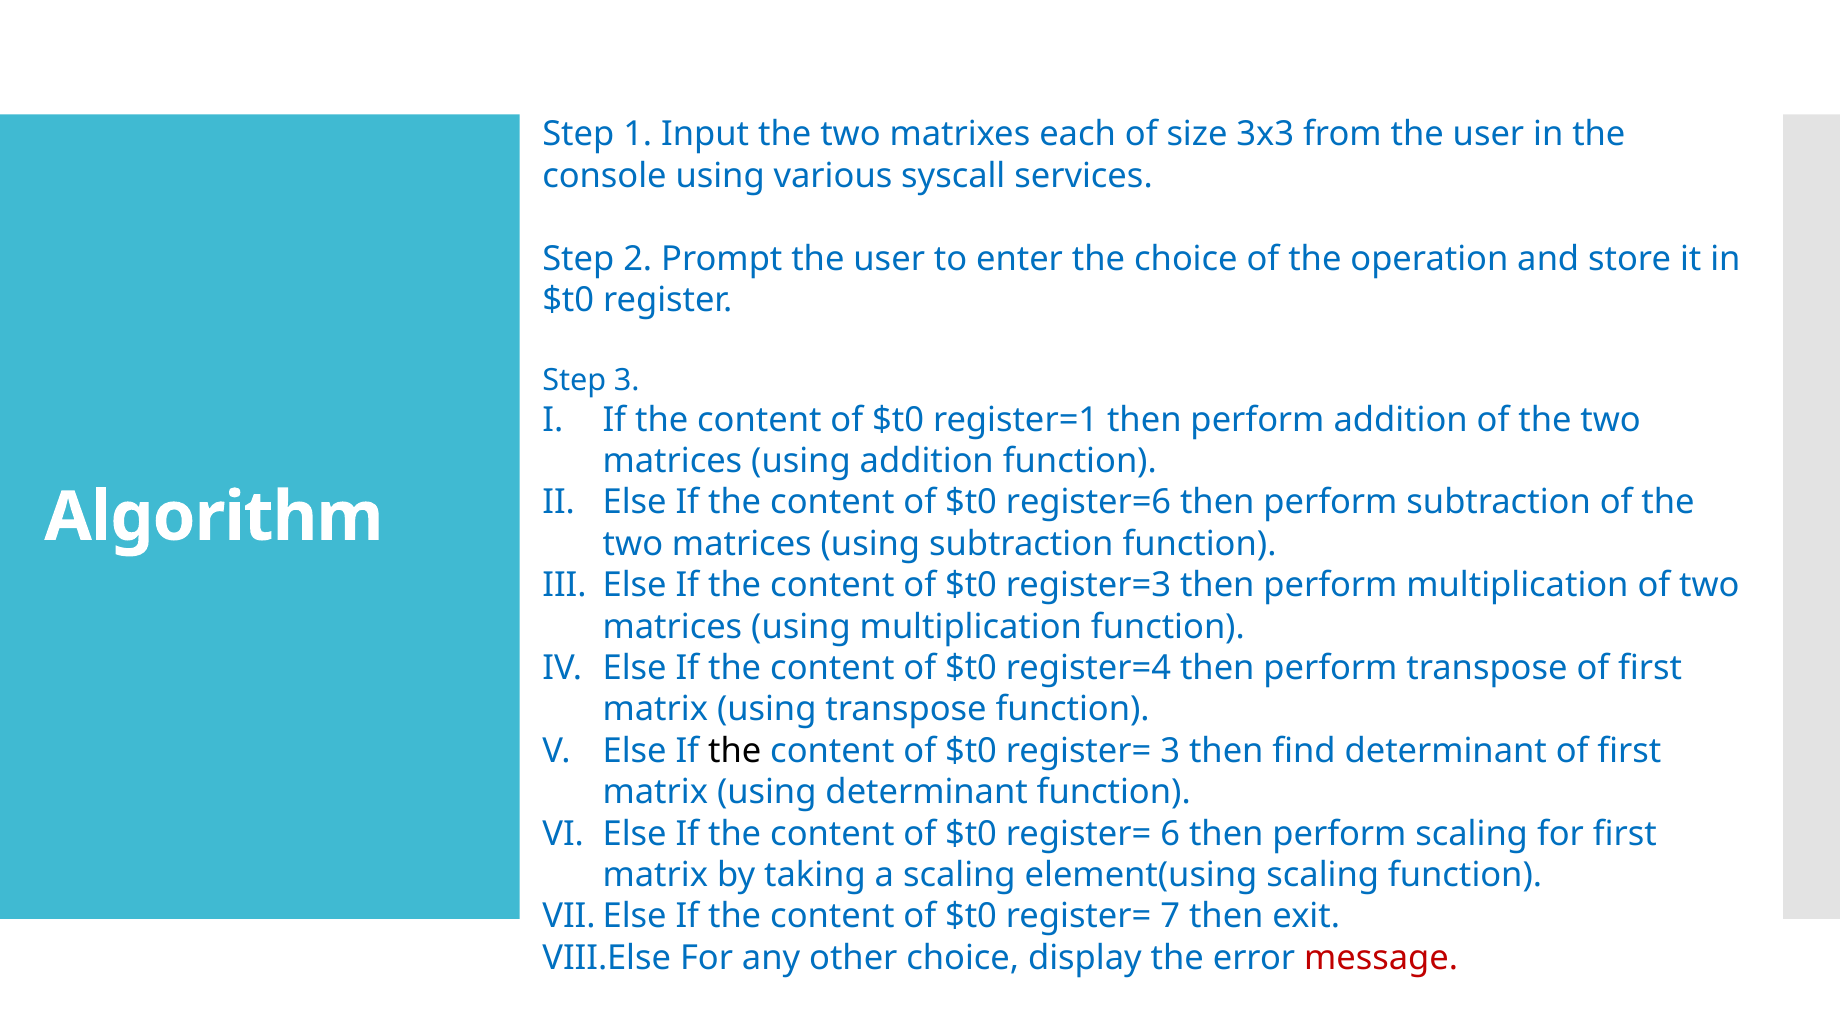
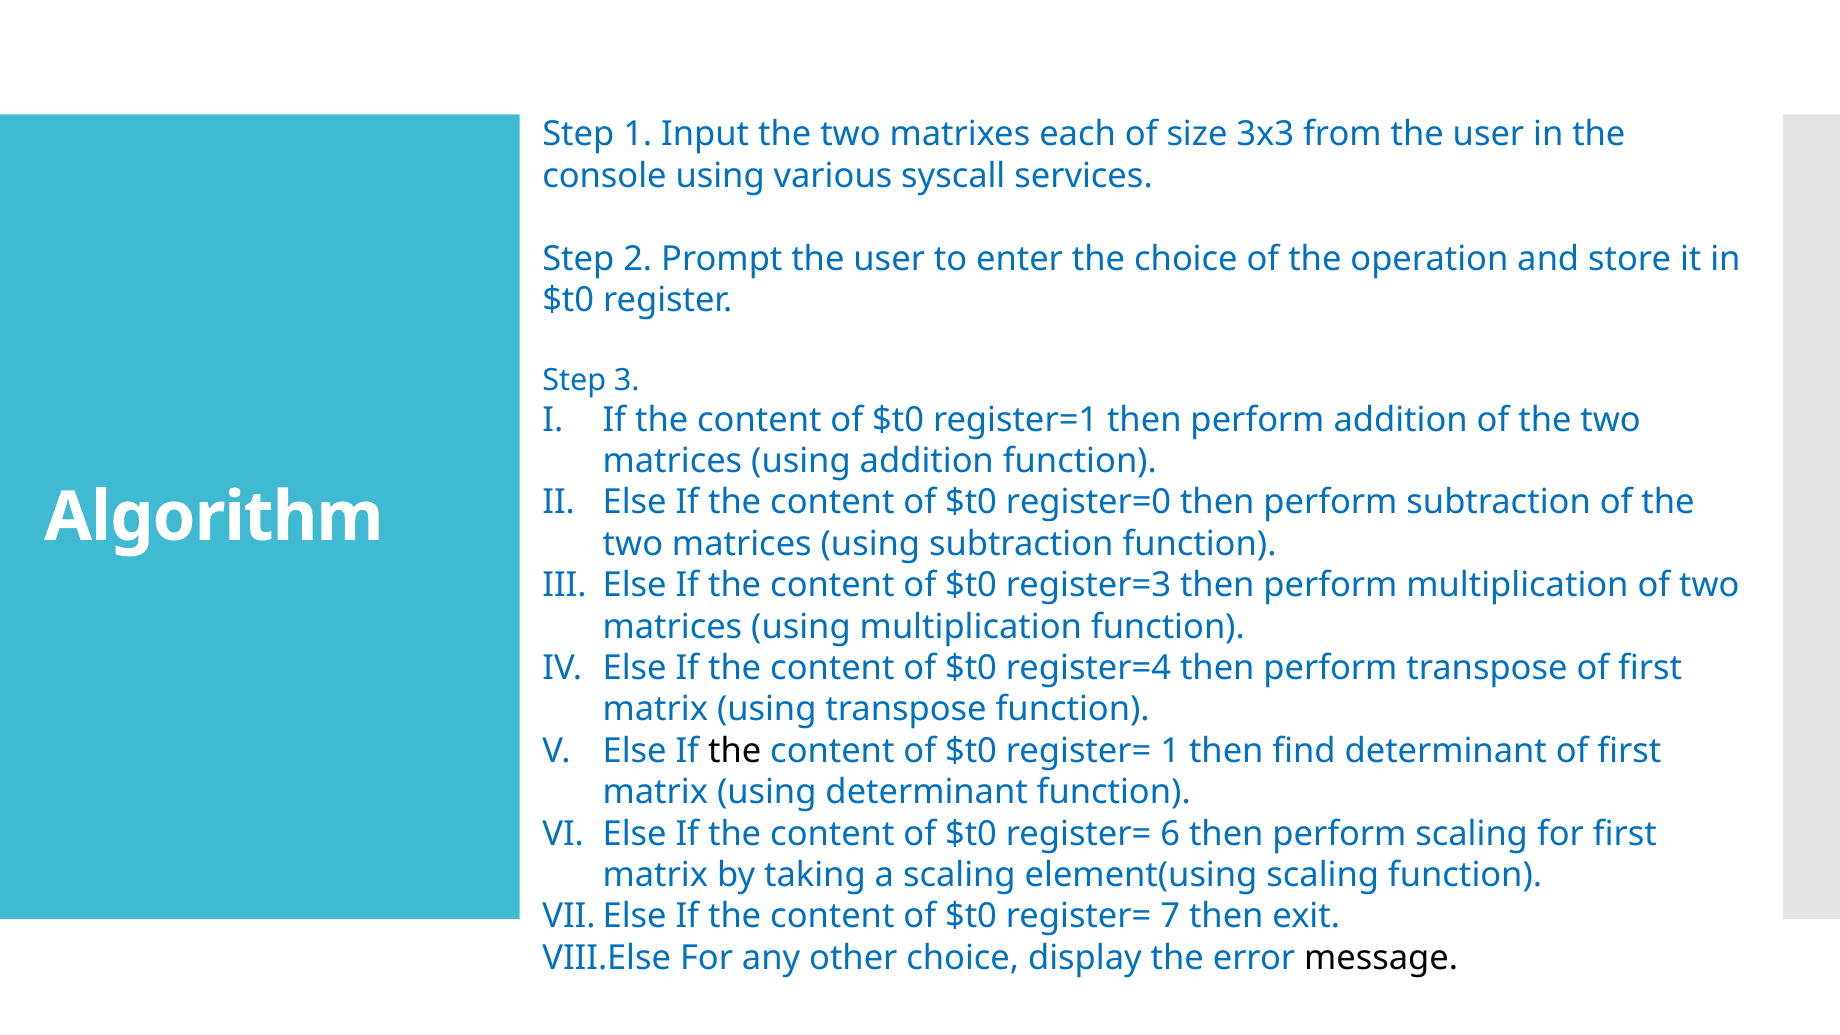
register=6: register=6 -> register=0
register= 3: 3 -> 1
message colour: red -> black
